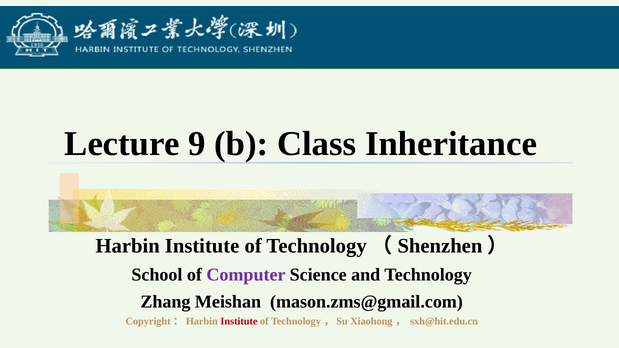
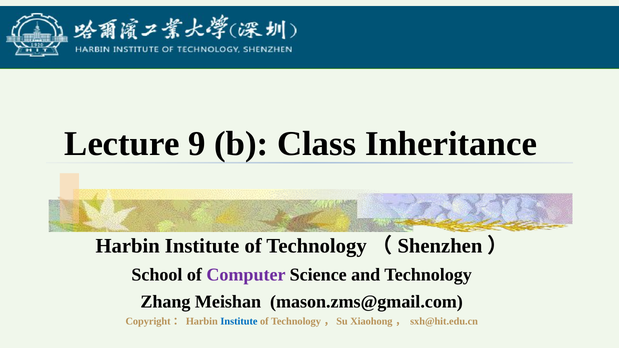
Institute at (239, 321) colour: red -> blue
